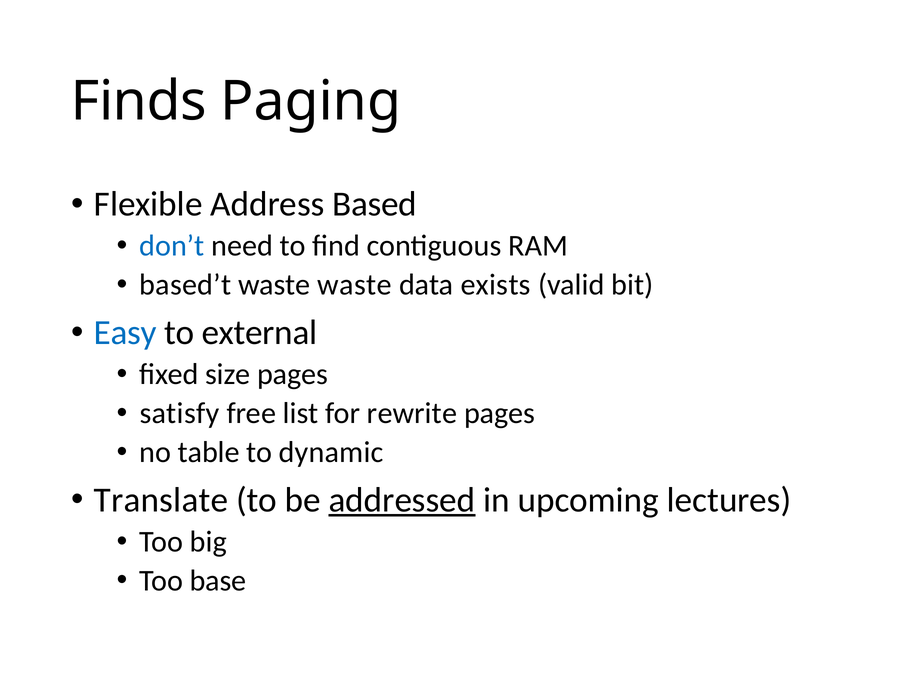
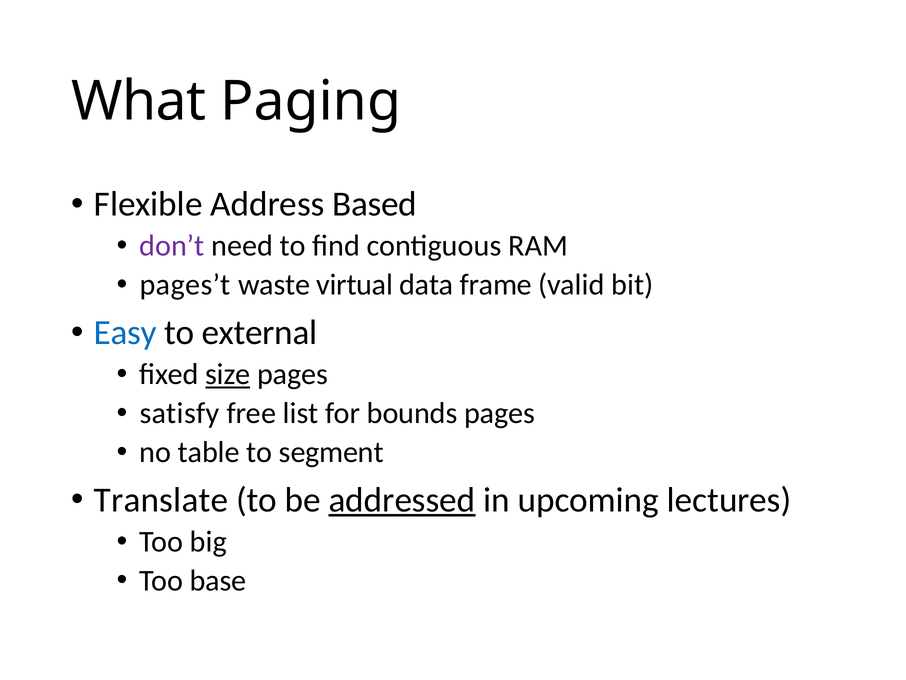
Finds: Finds -> What
don’t colour: blue -> purple
based’t: based’t -> pages’t
waste waste: waste -> virtual
exists: exists -> frame
size underline: none -> present
rewrite: rewrite -> bounds
dynamic: dynamic -> segment
